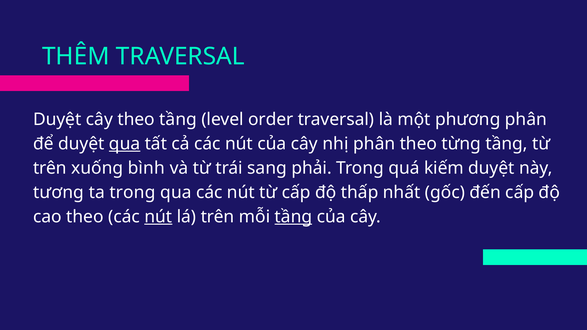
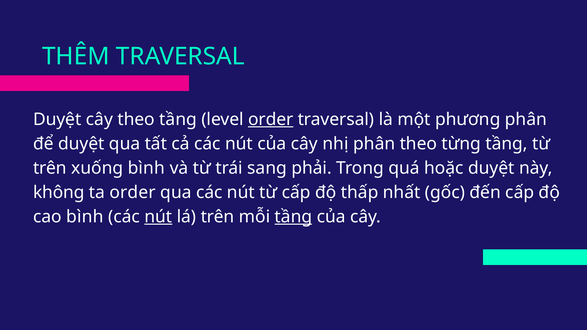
order at (271, 120) underline: none -> present
qua at (125, 144) underline: present -> none
kiếm: kiếm -> hoặc
tương: tương -> không
ta trong: trong -> order
cao theo: theo -> bình
